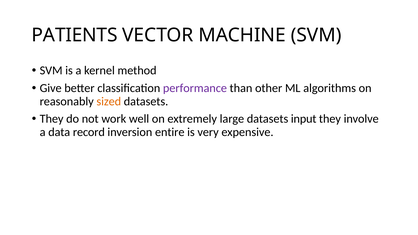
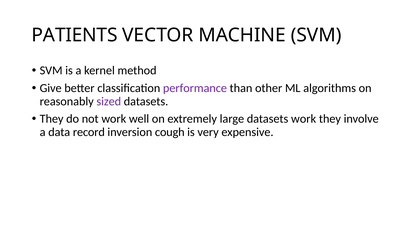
sized colour: orange -> purple
datasets input: input -> work
entire: entire -> cough
